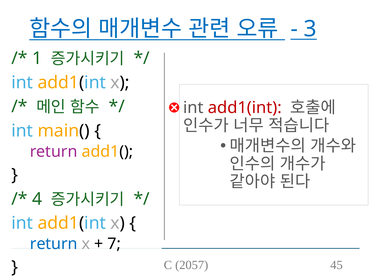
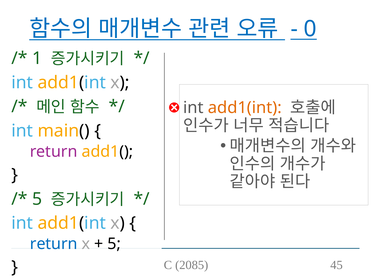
3: 3 -> 0
add1(int at (245, 108) colour: red -> orange
4 at (37, 199): 4 -> 5
7 at (114, 244): 7 -> 5
2057: 2057 -> 2085
